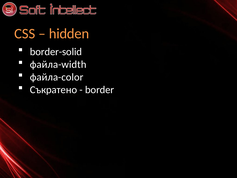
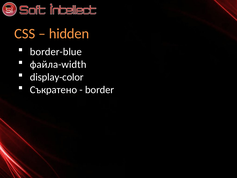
border-solid: border-solid -> border-blue
файла-color: файла-color -> display-color
